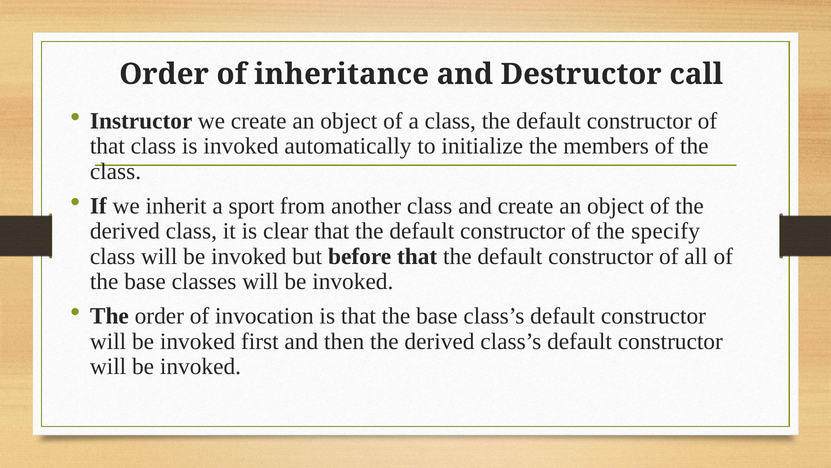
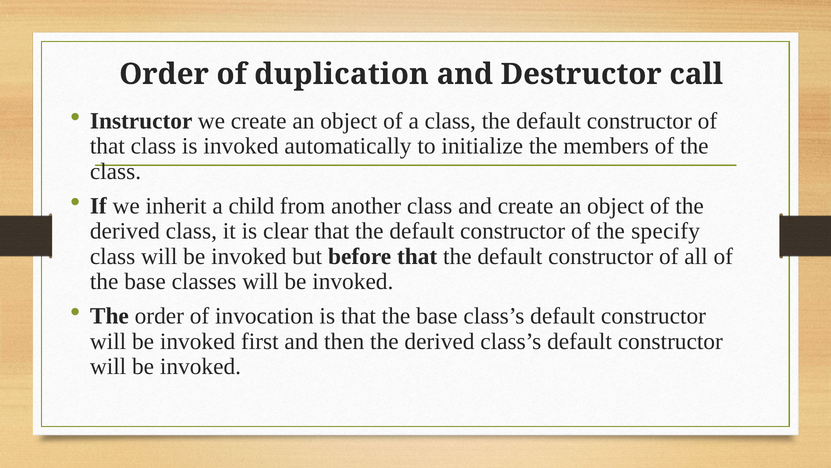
inheritance: inheritance -> duplication
sport: sport -> child
